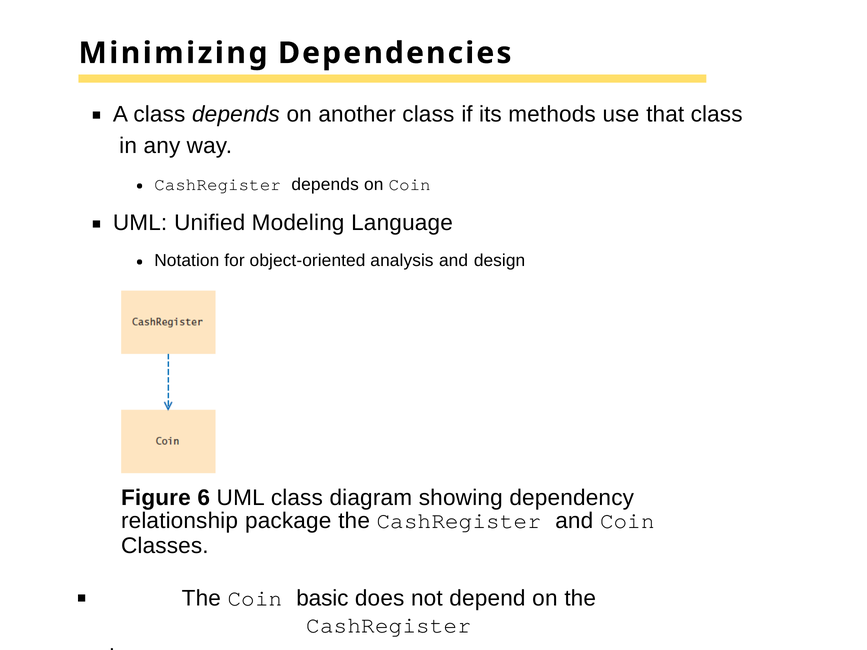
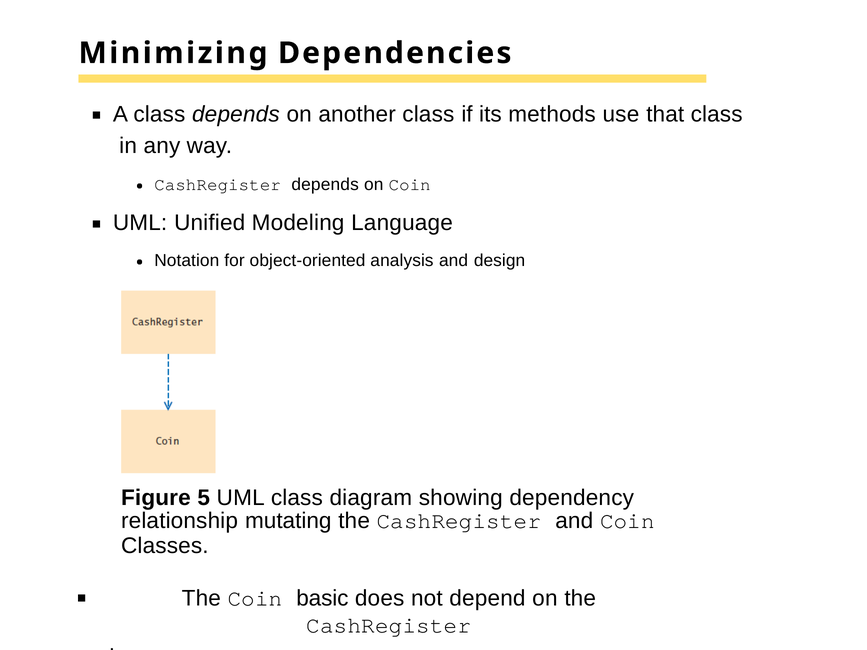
6: 6 -> 5
package: package -> mutating
